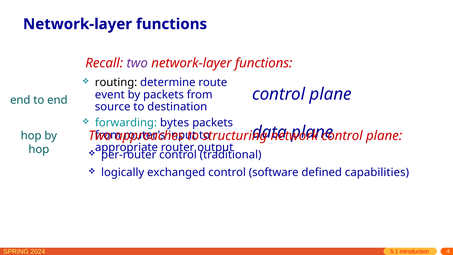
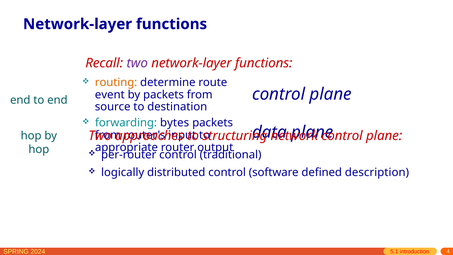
routing colour: black -> orange
exchanged: exchanged -> distributed
capabilities: capabilities -> description
